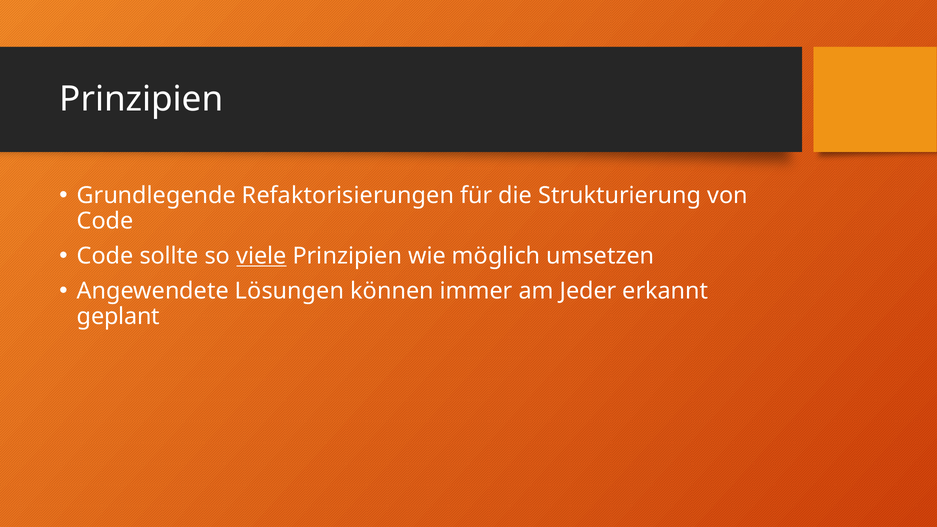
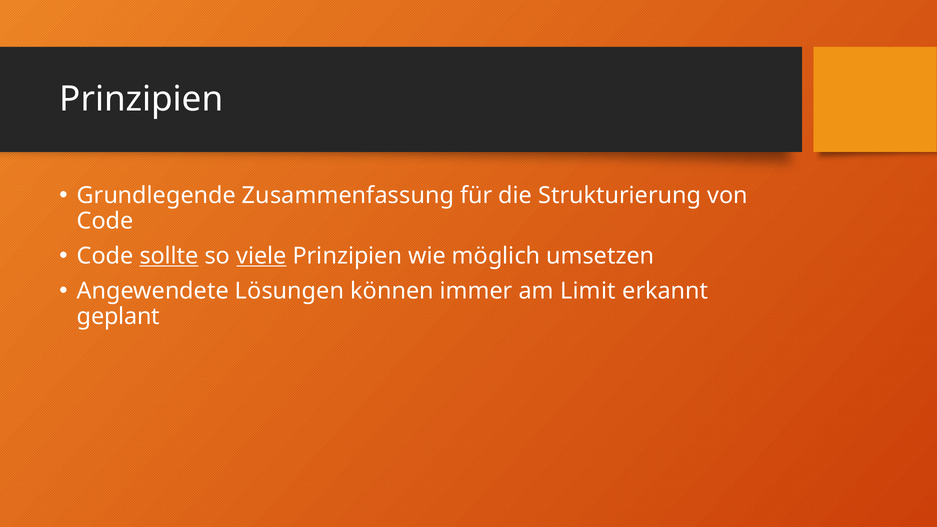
Refaktorisierungen: Refaktorisierungen -> Zusammenfassung
sollte underline: none -> present
Jeder: Jeder -> Limit
